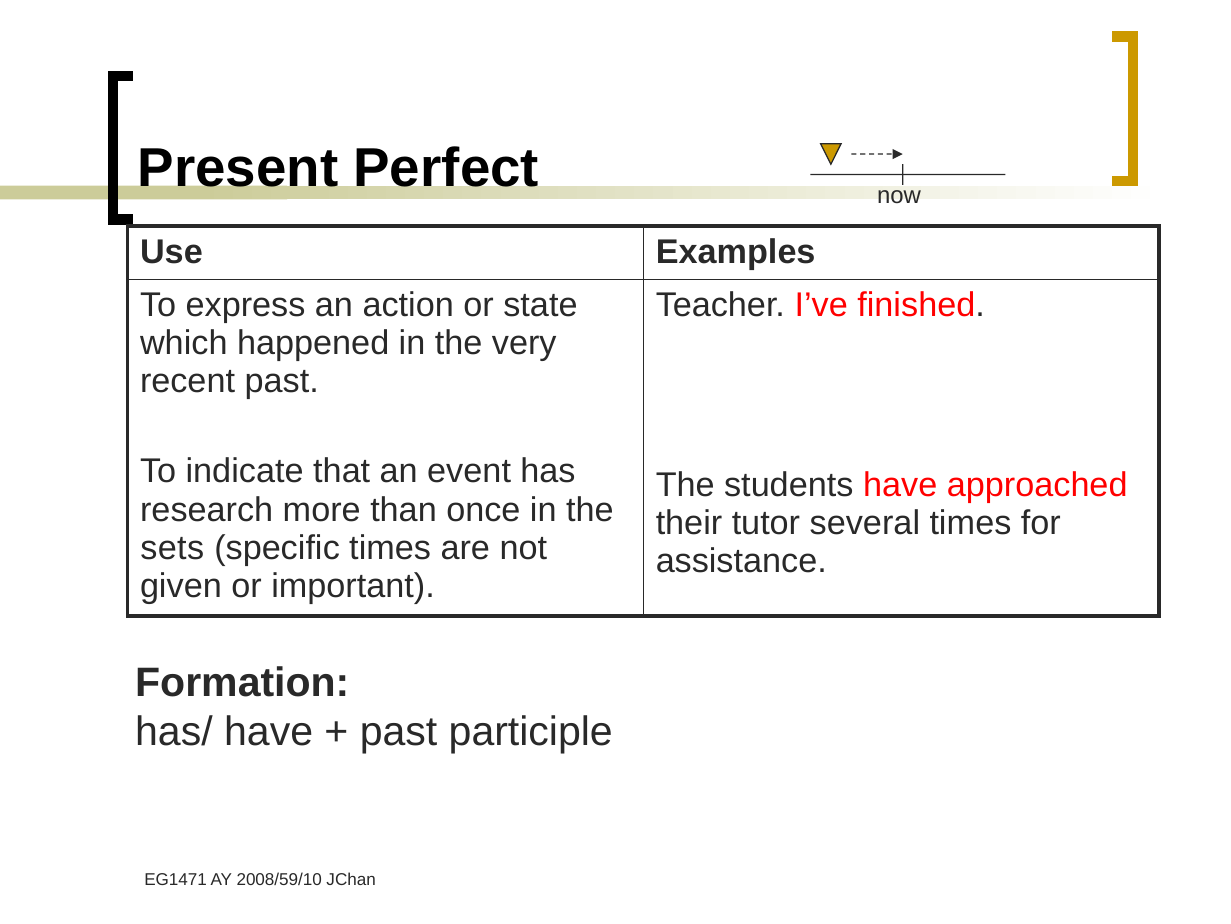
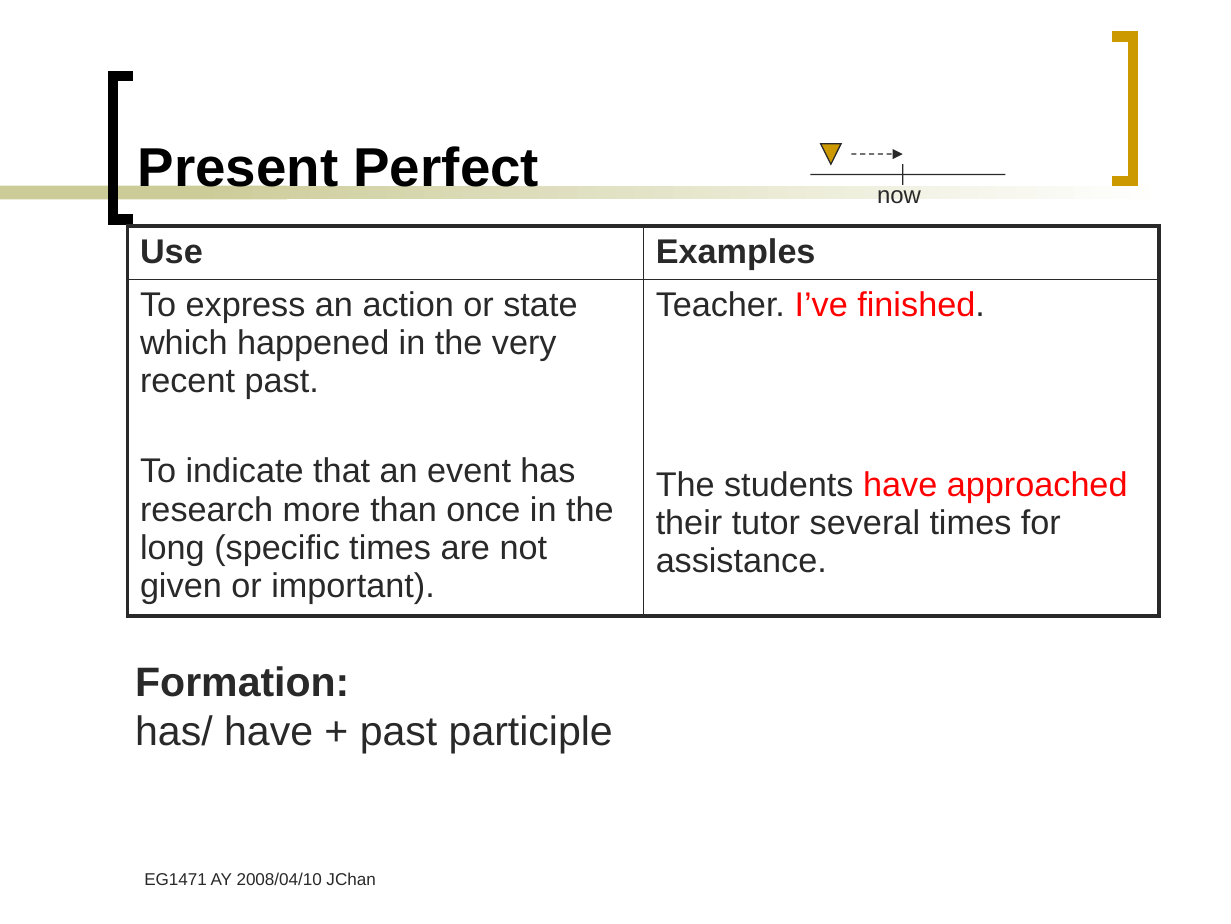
sets: sets -> long
2008/59/10: 2008/59/10 -> 2008/04/10
